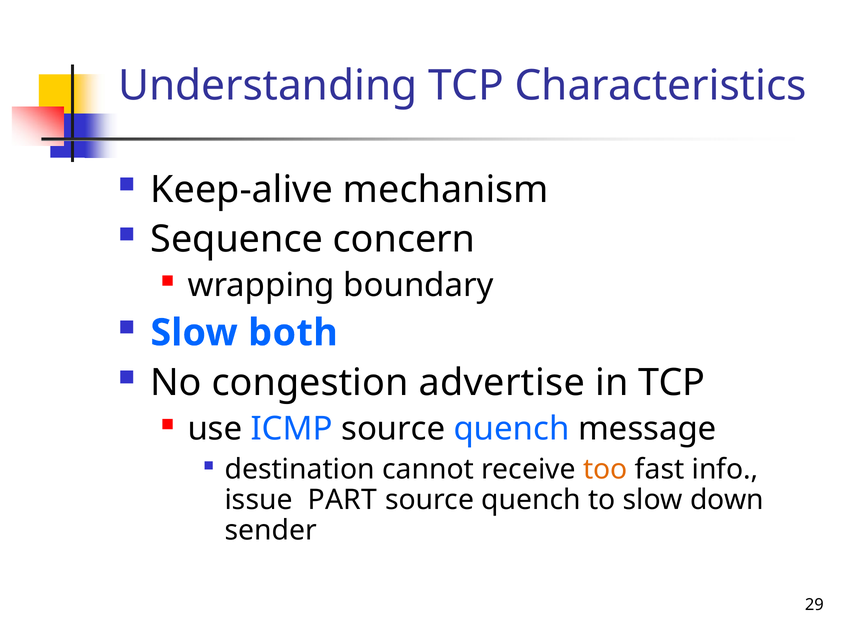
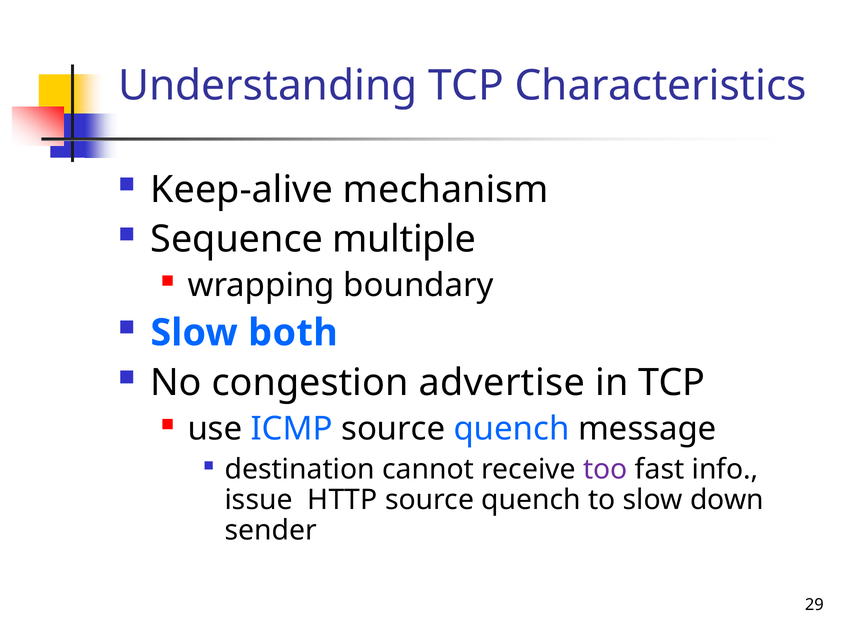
concern: concern -> multiple
too colour: orange -> purple
PART: PART -> HTTP
